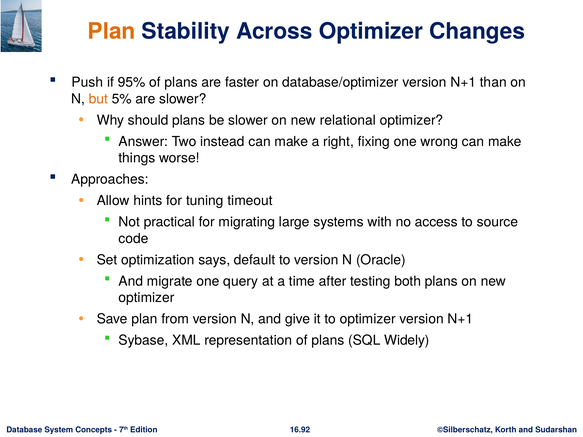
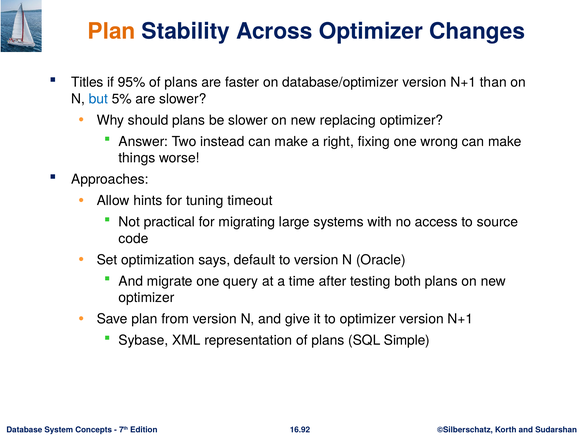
Push: Push -> Titles
but colour: orange -> blue
relational: relational -> replacing
Widely: Widely -> Simple
